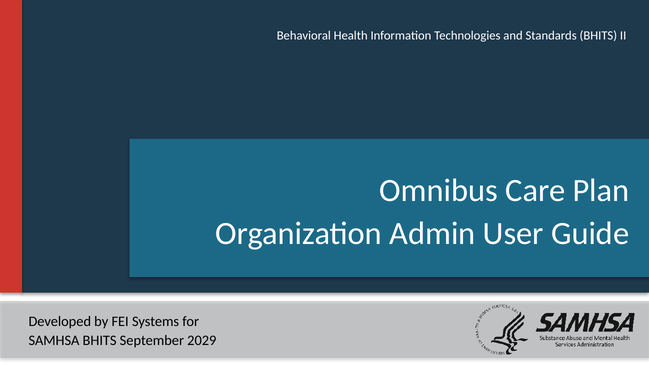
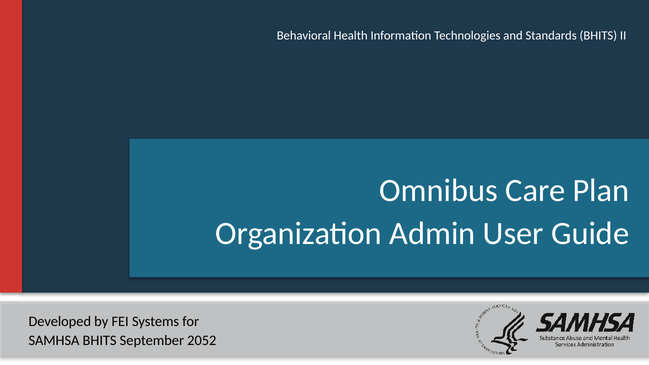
2029: 2029 -> 2052
